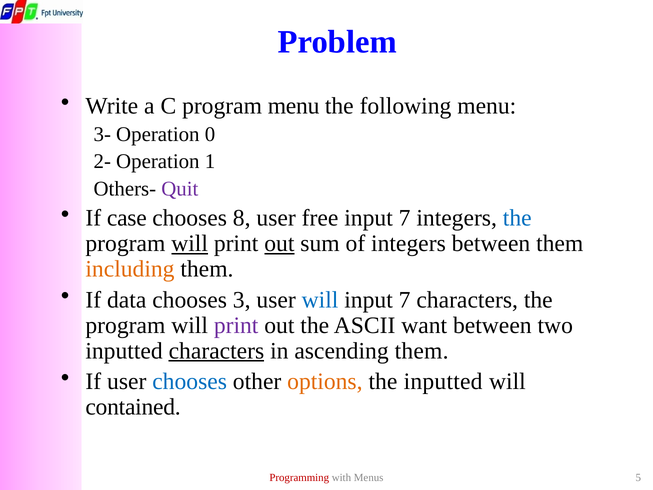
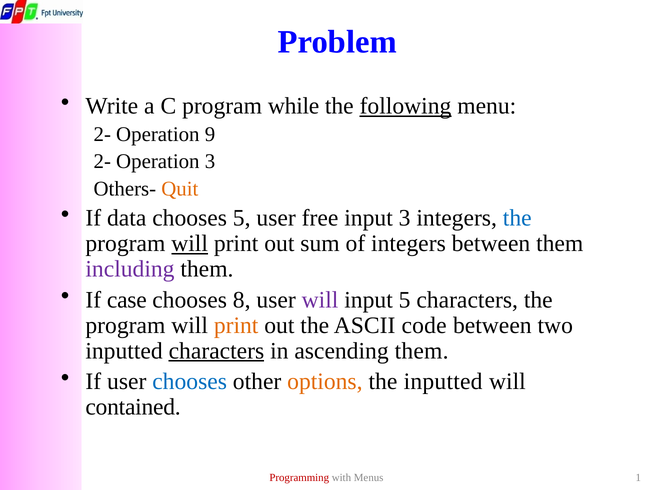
program menu: menu -> while
following underline: none -> present
3- at (102, 134): 3- -> 2-
0: 0 -> 9
Operation 1: 1 -> 3
Quit colour: purple -> orange
case: case -> data
chooses 8: 8 -> 5
7 at (405, 218): 7 -> 3
out at (279, 244) underline: present -> none
including colour: orange -> purple
data: data -> case
3: 3 -> 8
will at (320, 300) colour: blue -> purple
7 at (405, 300): 7 -> 5
print at (236, 325) colour: purple -> orange
want: want -> code
5: 5 -> 1
